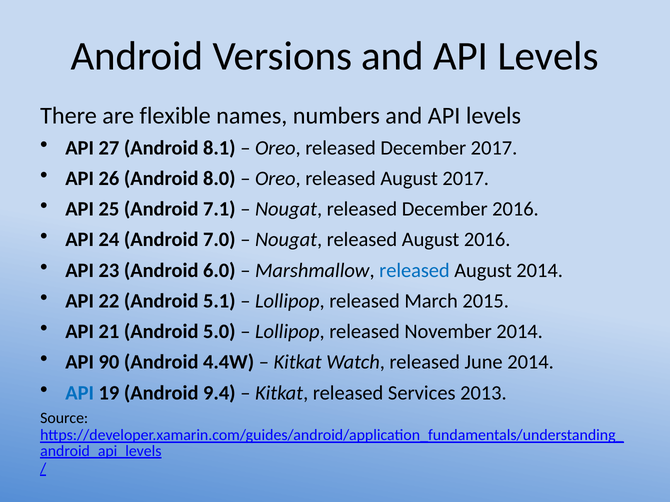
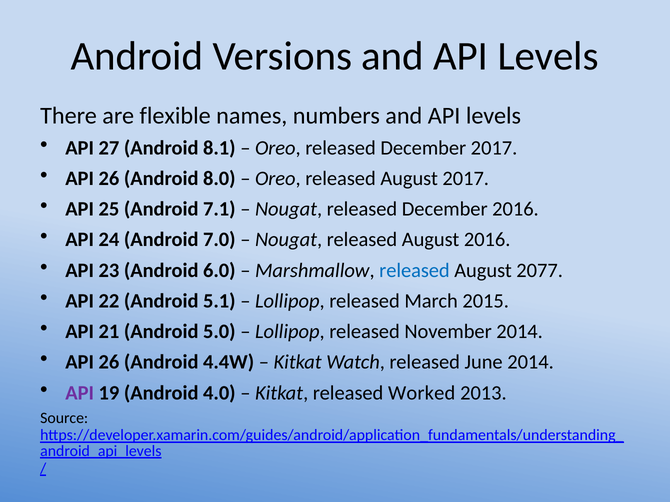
August 2014: 2014 -> 2077
90 at (109, 363): 90 -> 26
API at (80, 393) colour: blue -> purple
9.4: 9.4 -> 4.0
Services: Services -> Worked
